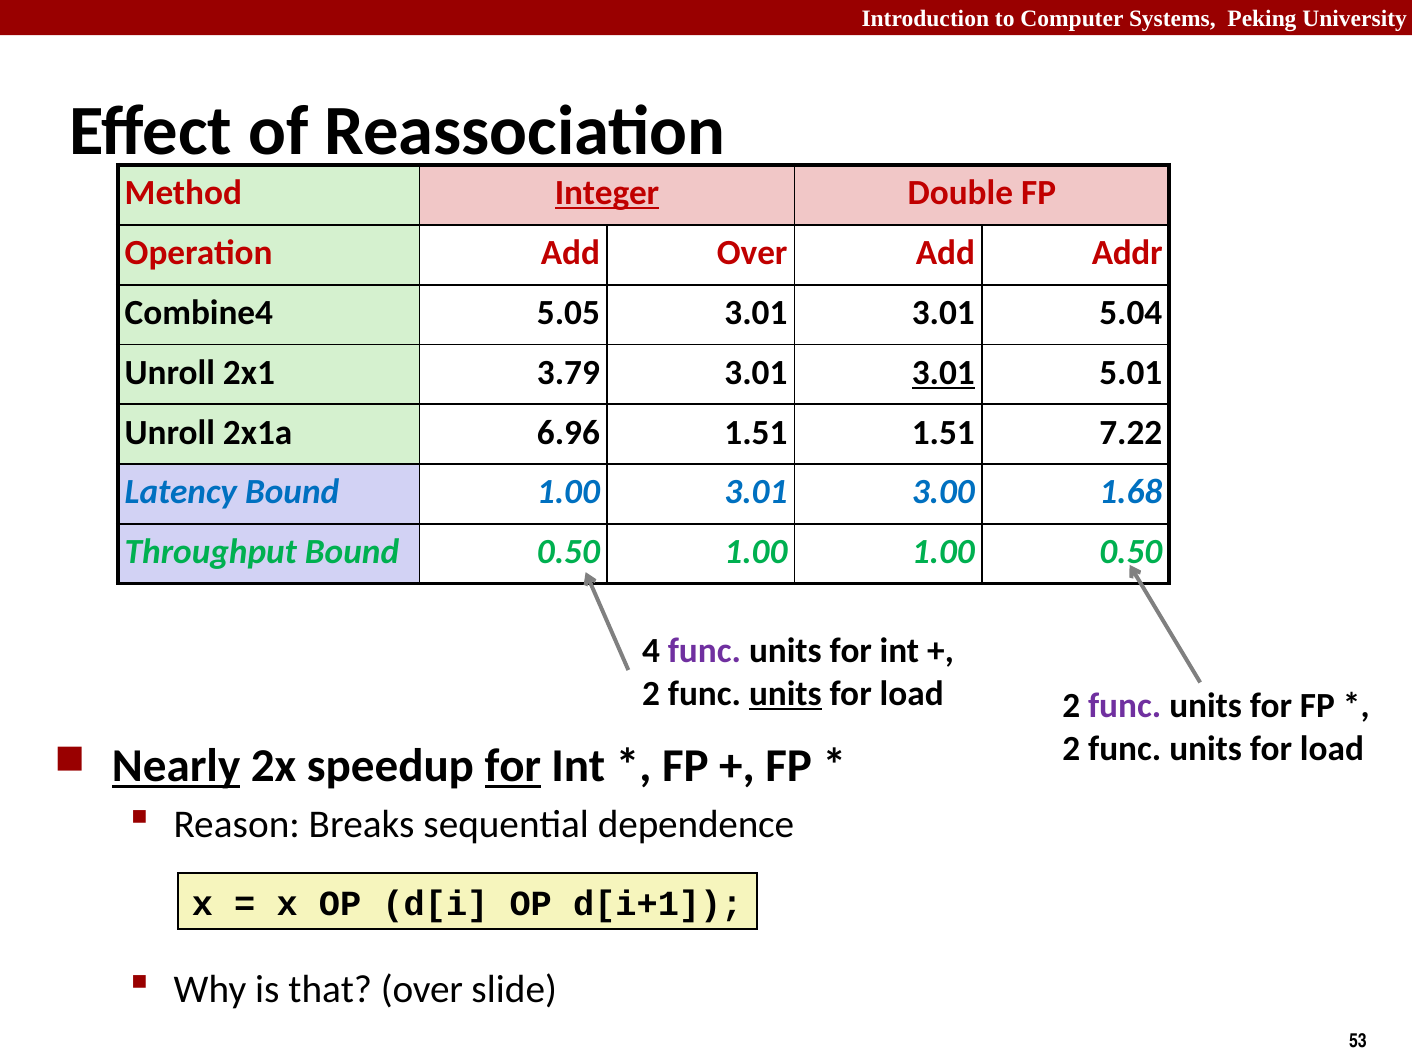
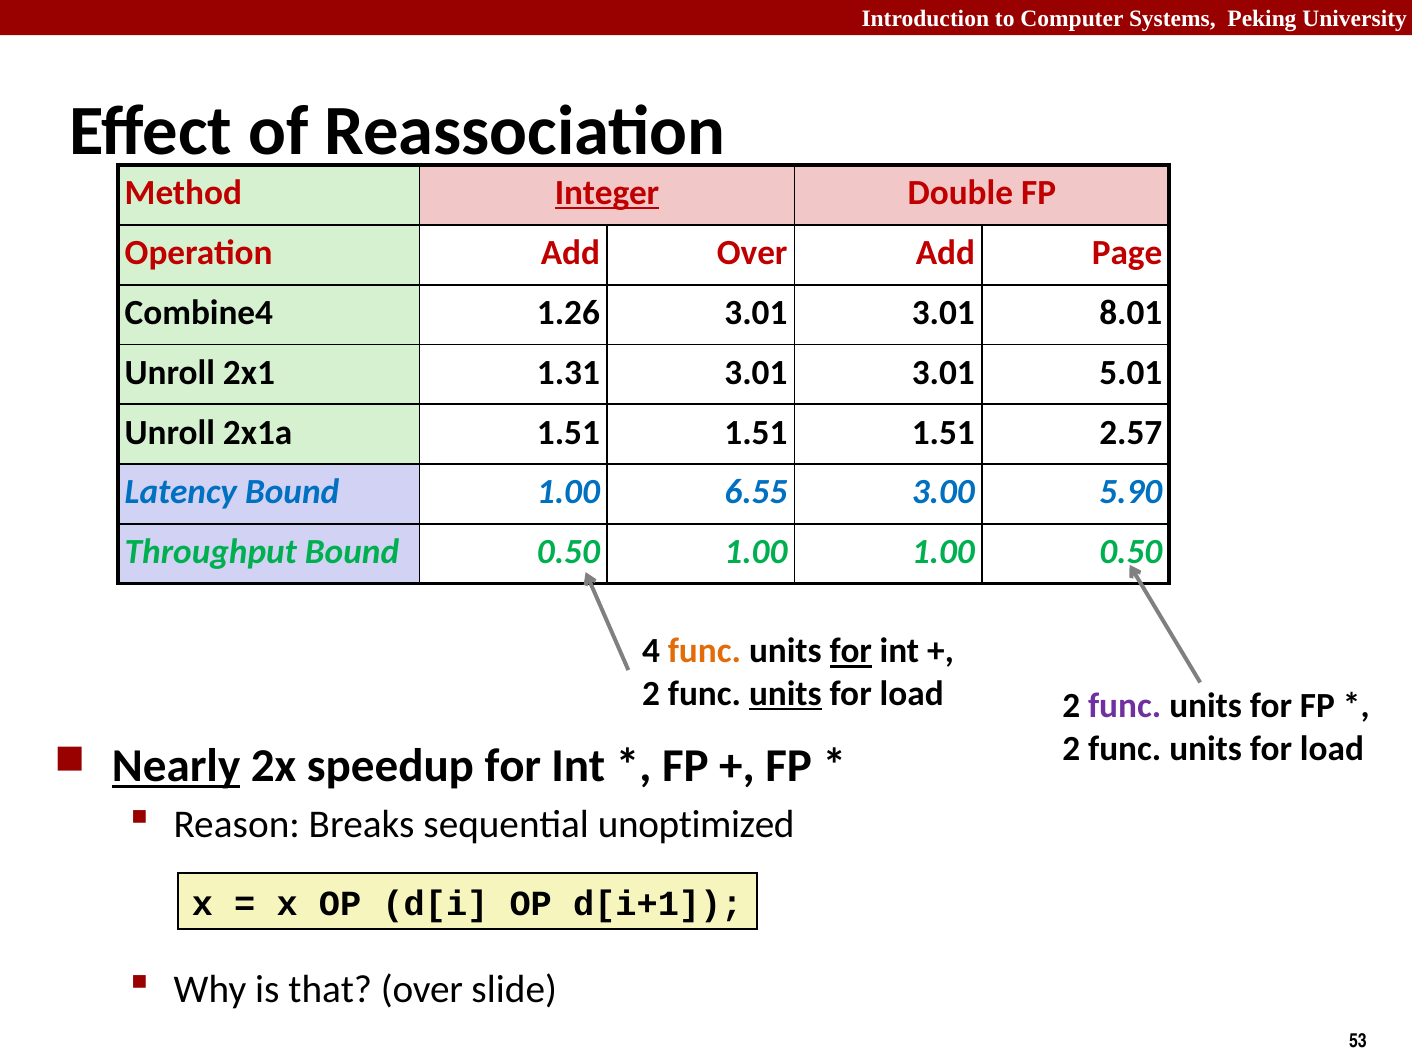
Addr: Addr -> Page
5.05: 5.05 -> 1.26
5.04: 5.04 -> 8.01
3.79: 3.79 -> 1.31
3.01 at (943, 373) underline: present -> none
2x1a 6.96: 6.96 -> 1.51
7.22: 7.22 -> 2.57
1.00 3.01: 3.01 -> 6.55
1.68: 1.68 -> 5.90
func at (704, 651) colour: purple -> orange
for at (851, 651) underline: none -> present
for at (513, 766) underline: present -> none
dependence: dependence -> unoptimized
